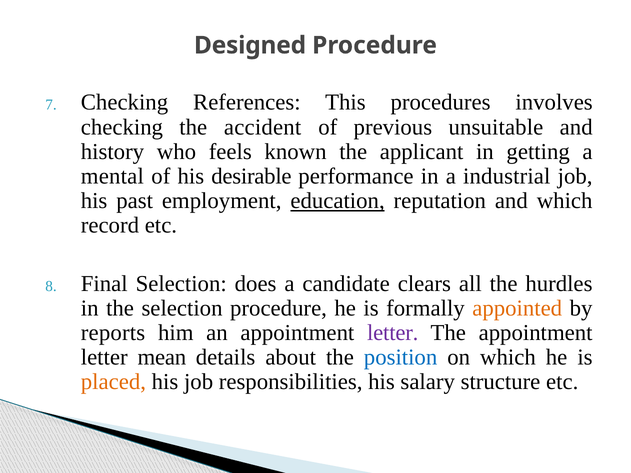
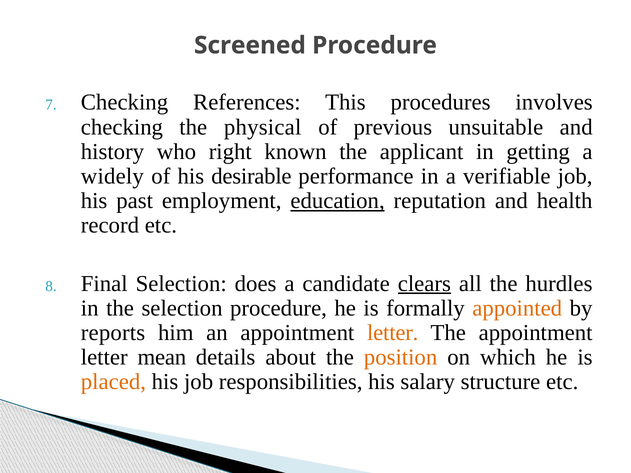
Designed: Designed -> Screened
accident: accident -> physical
feels: feels -> right
mental: mental -> widely
industrial: industrial -> verifiable
and which: which -> health
clears underline: none -> present
letter at (393, 333) colour: purple -> orange
position colour: blue -> orange
